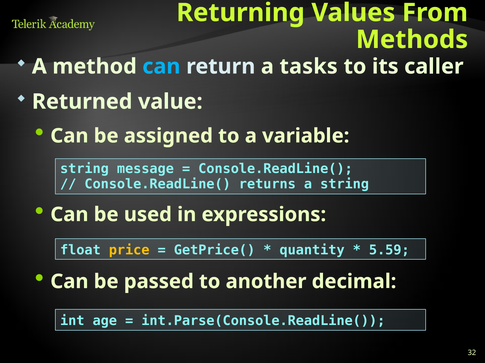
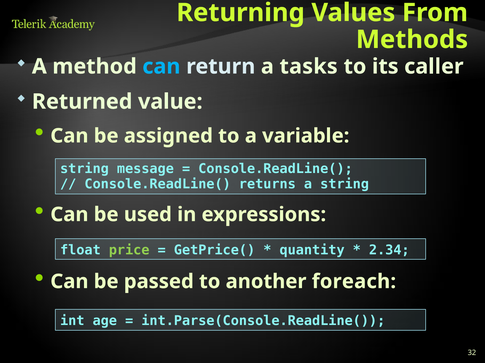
price colour: yellow -> light green
5.59: 5.59 -> 2.34
decimal: decimal -> foreach
